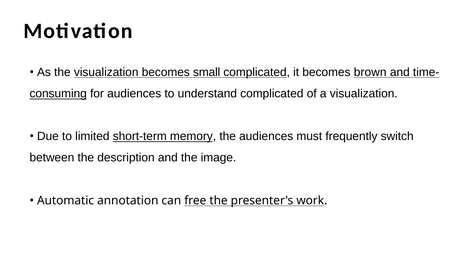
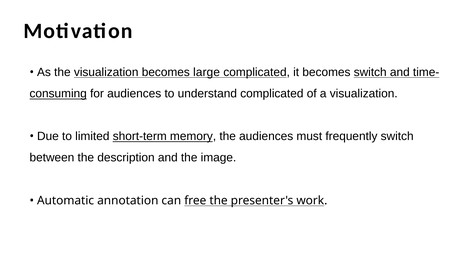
small: small -> large
becomes brown: brown -> switch
